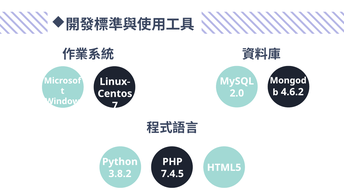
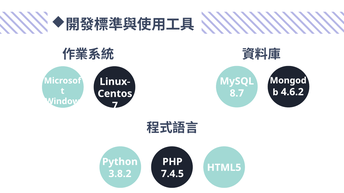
2.0: 2.0 -> 8.7
